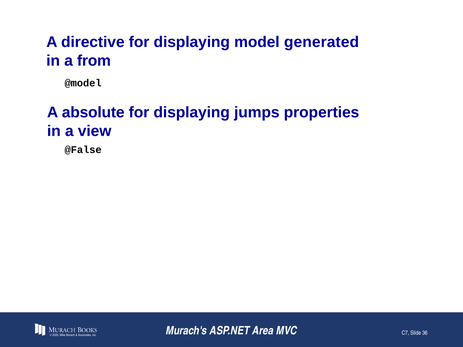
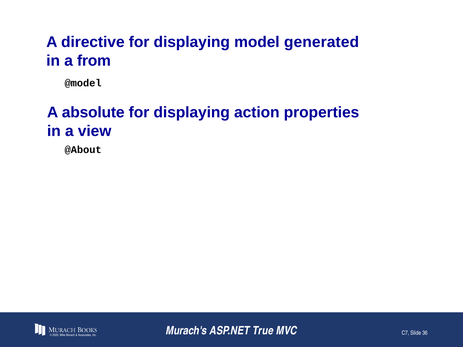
jumps: jumps -> action
@False: @False -> @About
Area: Area -> True
